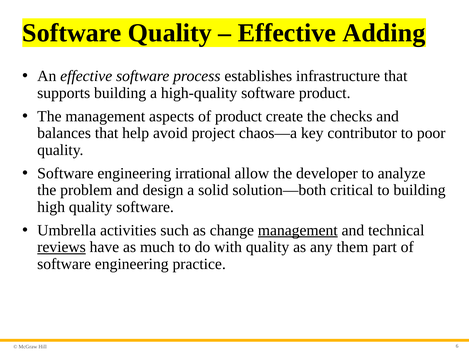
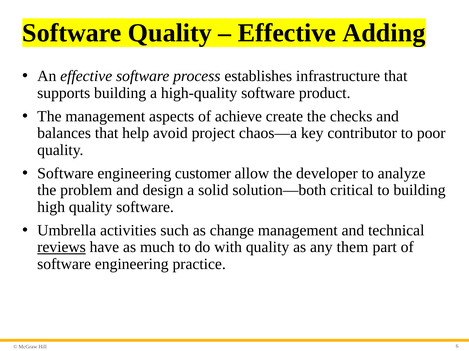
of product: product -> achieve
irrational: irrational -> customer
management at (298, 231) underline: present -> none
